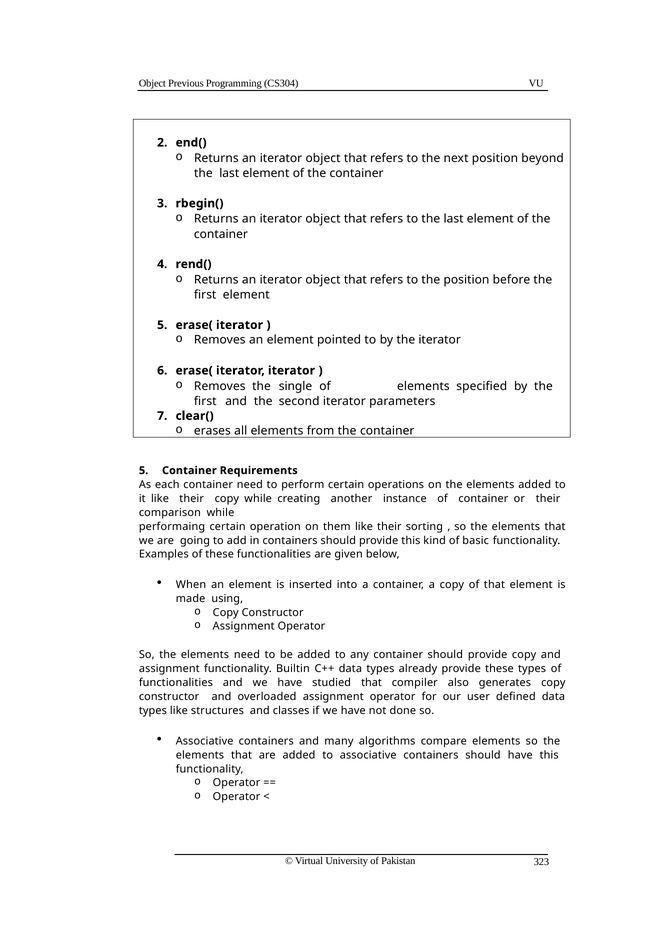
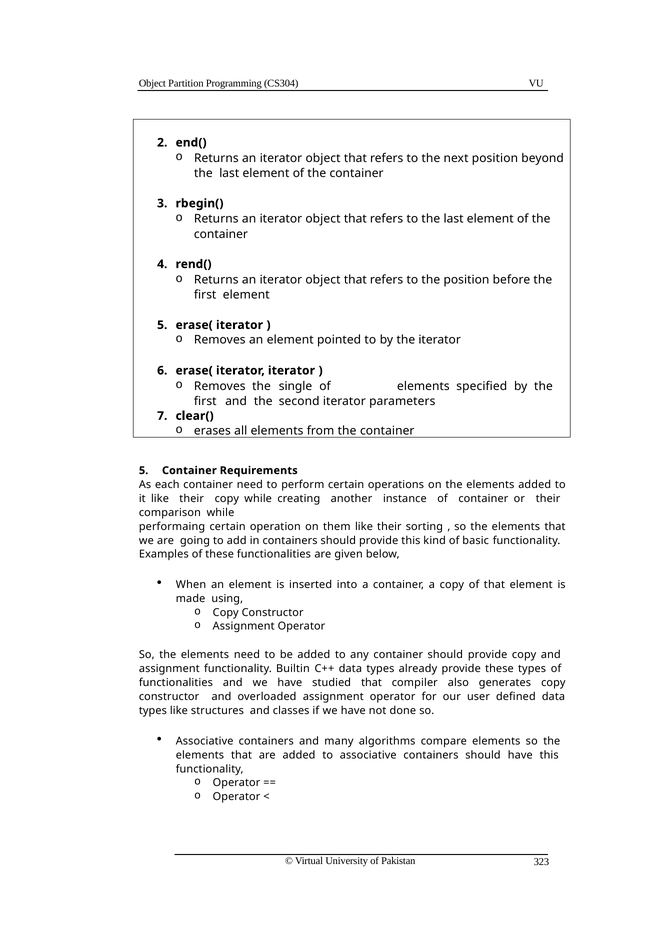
Previous: Previous -> Partition
